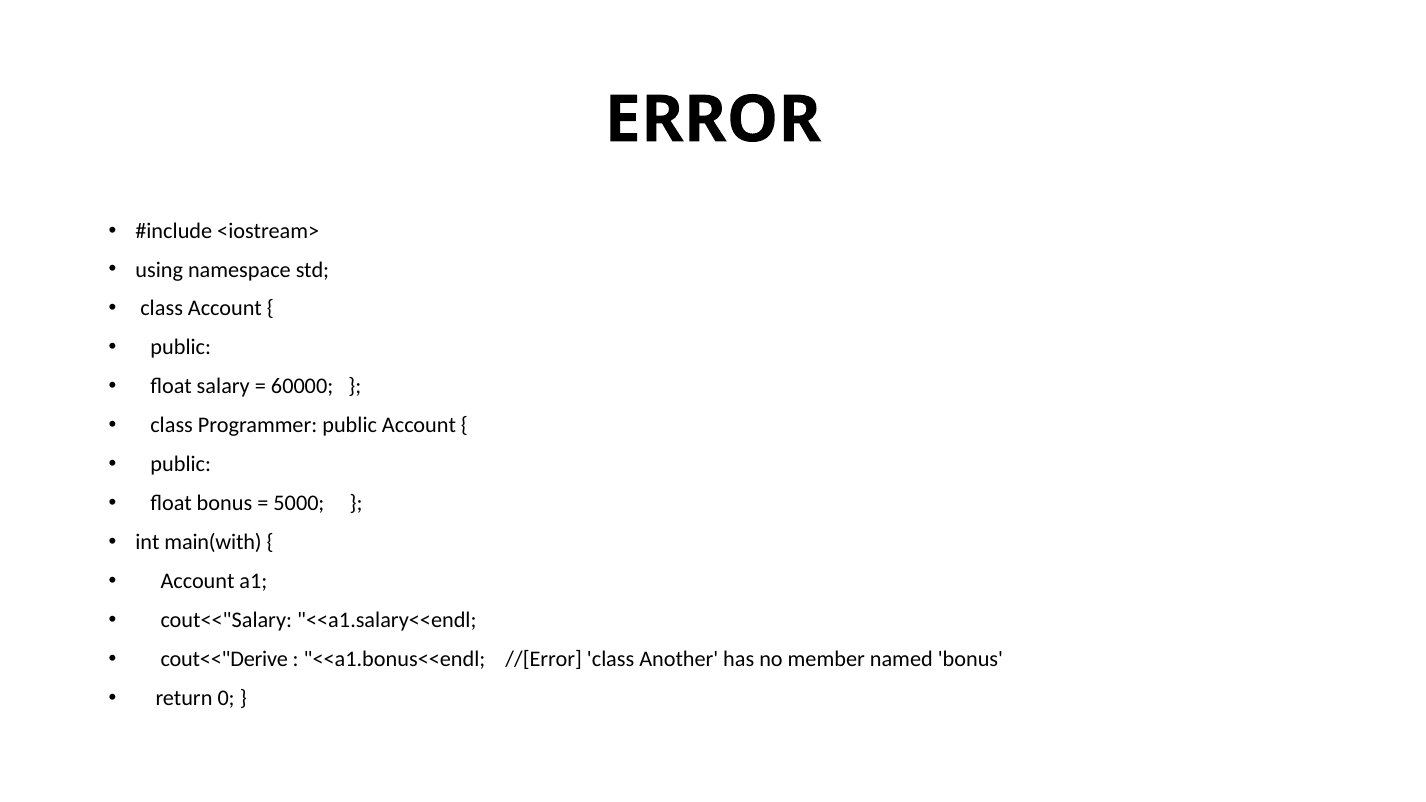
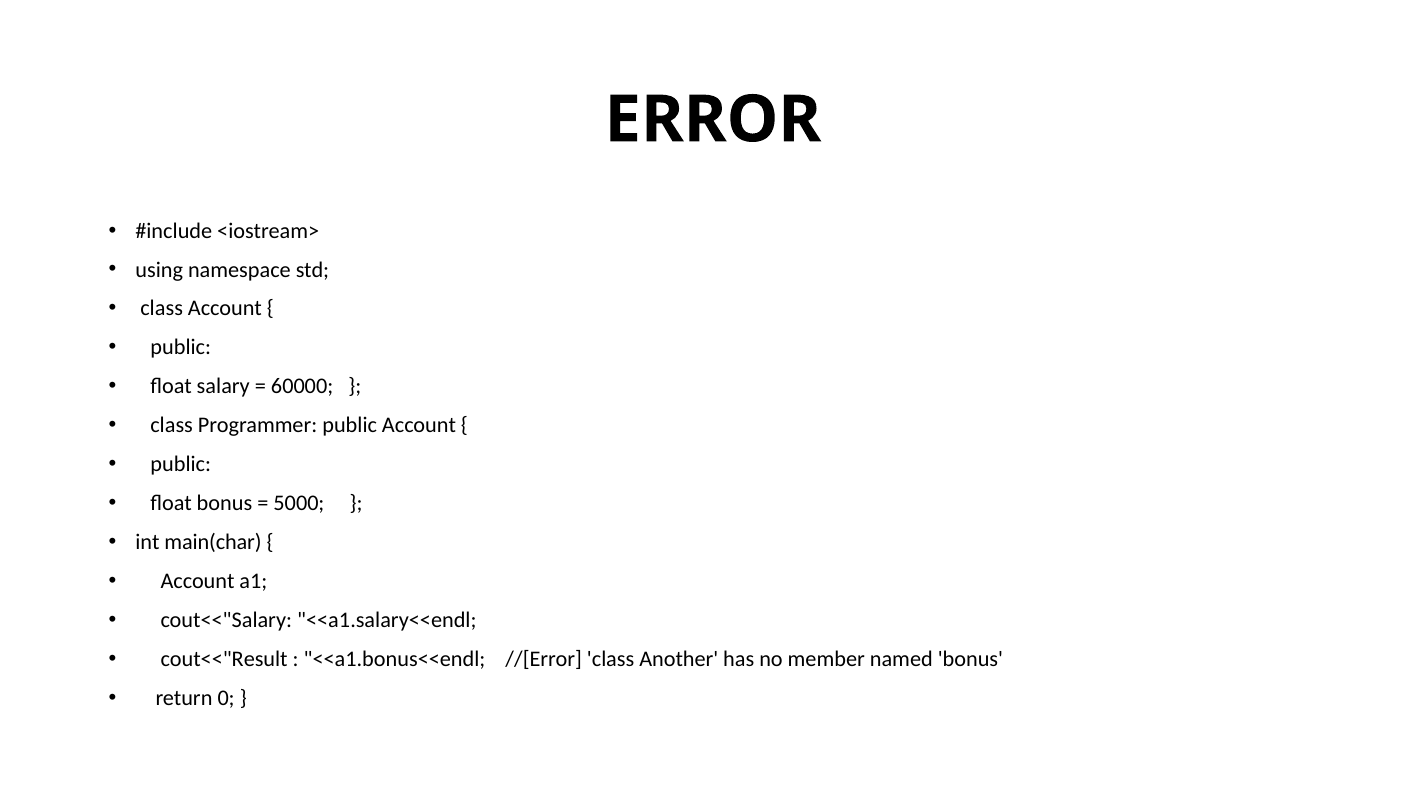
main(with: main(with -> main(char
cout<<"Derive: cout<<"Derive -> cout<<"Result
